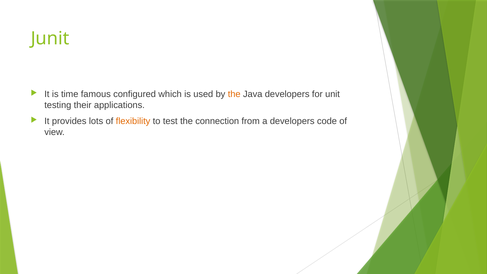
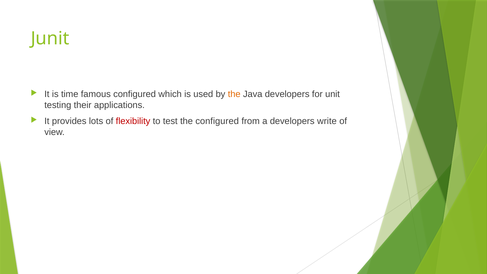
flexibility colour: orange -> red
the connection: connection -> configured
code: code -> write
